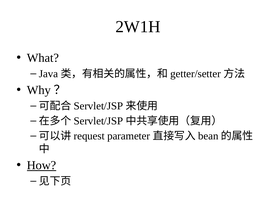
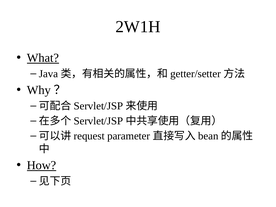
What underline: none -> present
